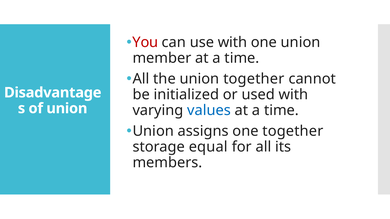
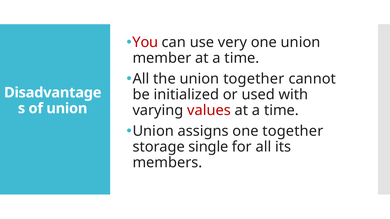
use with: with -> very
values colour: blue -> red
equal: equal -> single
